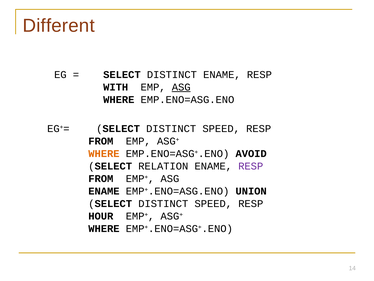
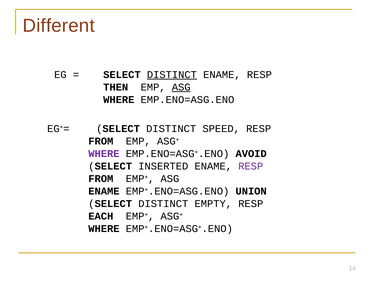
DISTINCT at (172, 75) underline: none -> present
WITH: WITH -> THEN
WHERE at (104, 154) colour: orange -> purple
RELATION: RELATION -> INSERTED
SPEED at (213, 203): SPEED -> EMPTY
HOUR: HOUR -> EACH
